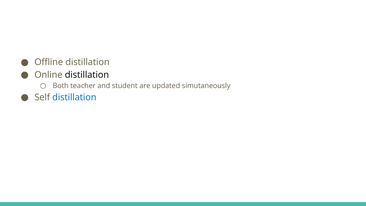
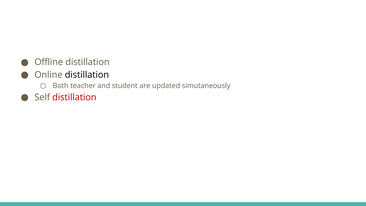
distillation at (74, 97) colour: blue -> red
